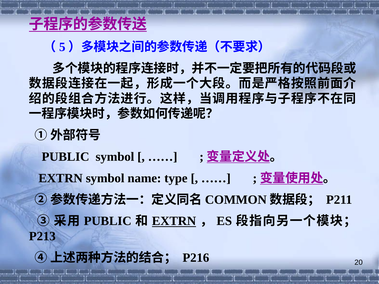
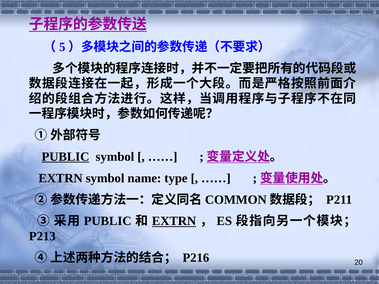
PUBLIC at (65, 157) underline: none -> present
